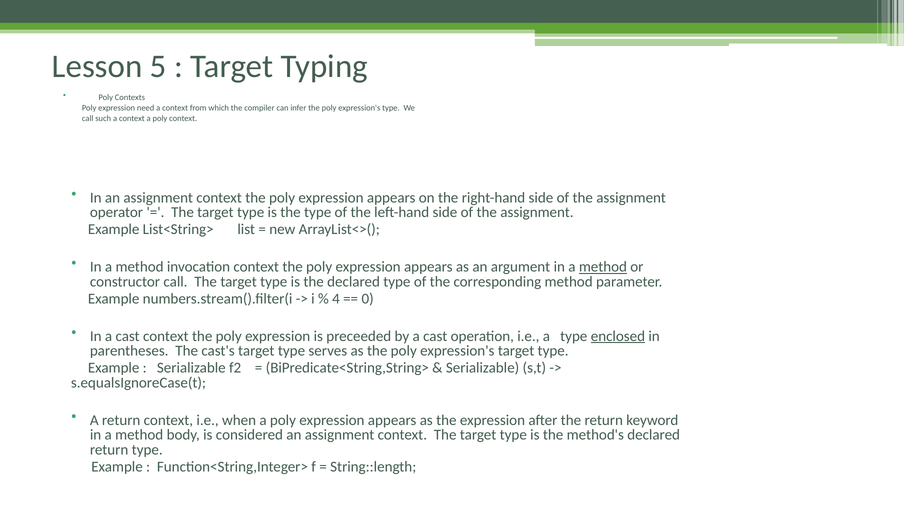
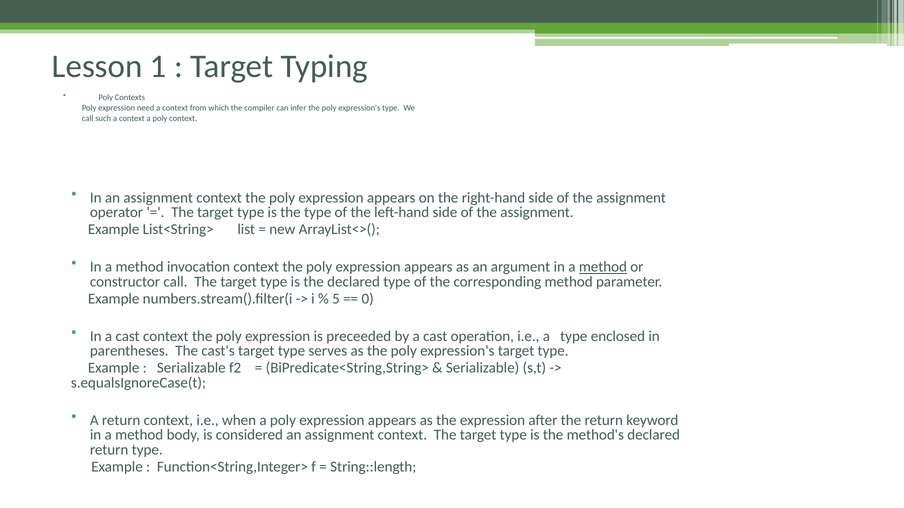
5: 5 -> 1
4: 4 -> 5
enclosed underline: present -> none
